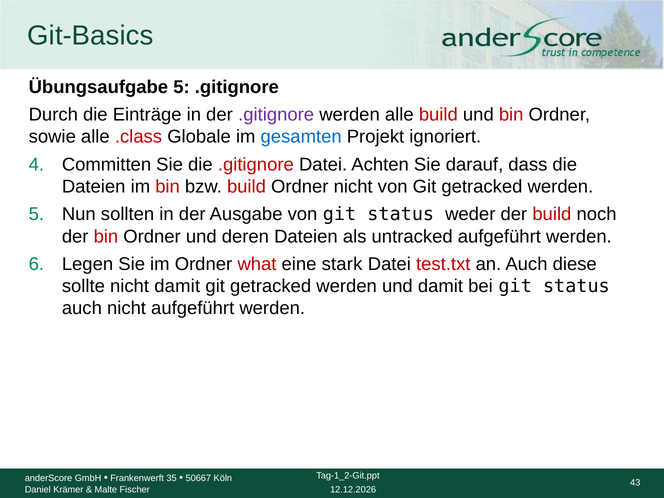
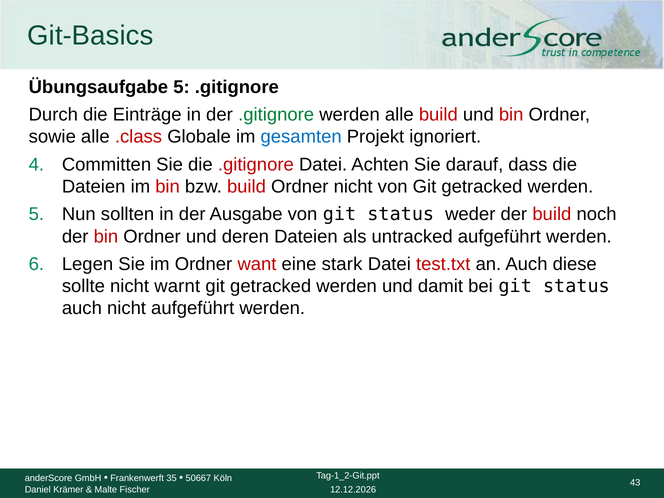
.gitignore at (276, 115) colour: purple -> green
what: what -> want
nicht damit: damit -> warnt
